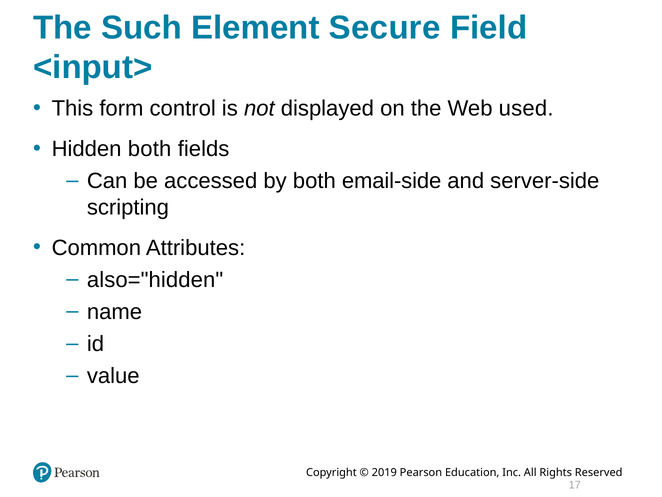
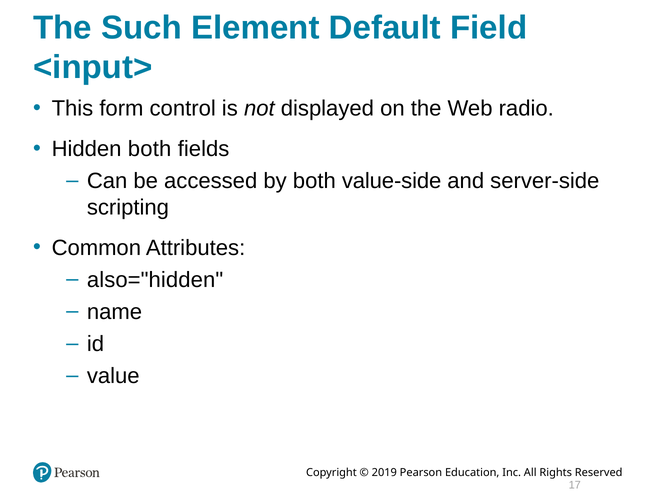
Secure: Secure -> Default
used: used -> radio
email-side: email-side -> value-side
